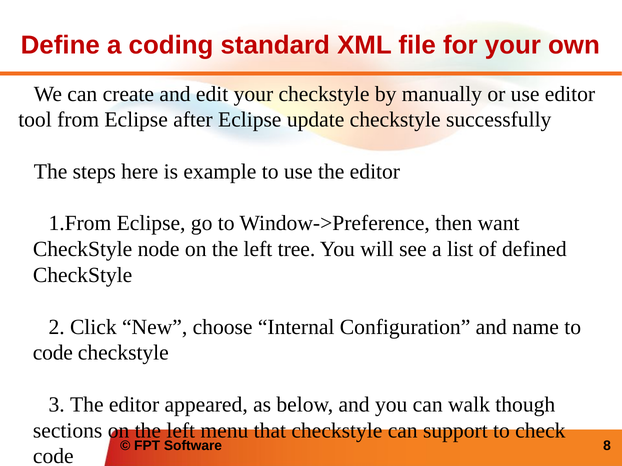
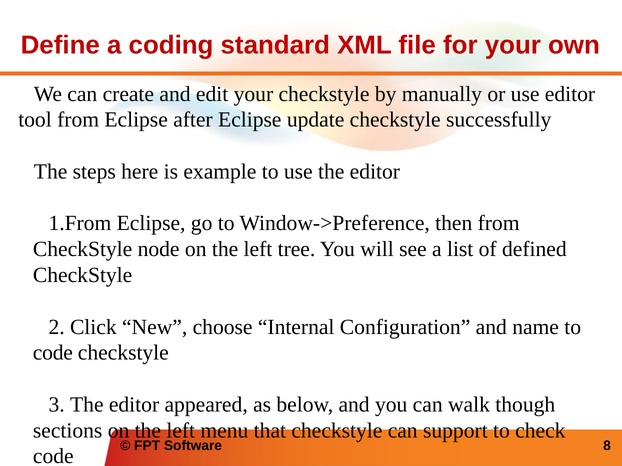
then want: want -> from
